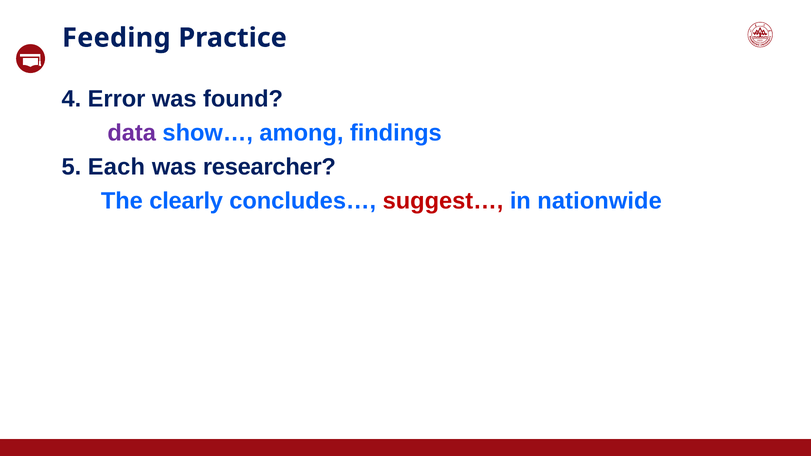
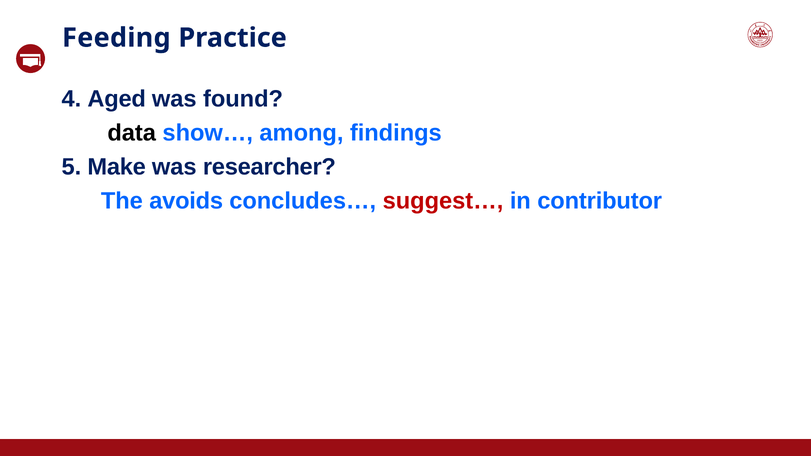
Error: Error -> Aged
data colour: purple -> black
Each: Each -> Make
clearly: clearly -> avoids
nationwide: nationwide -> contributor
